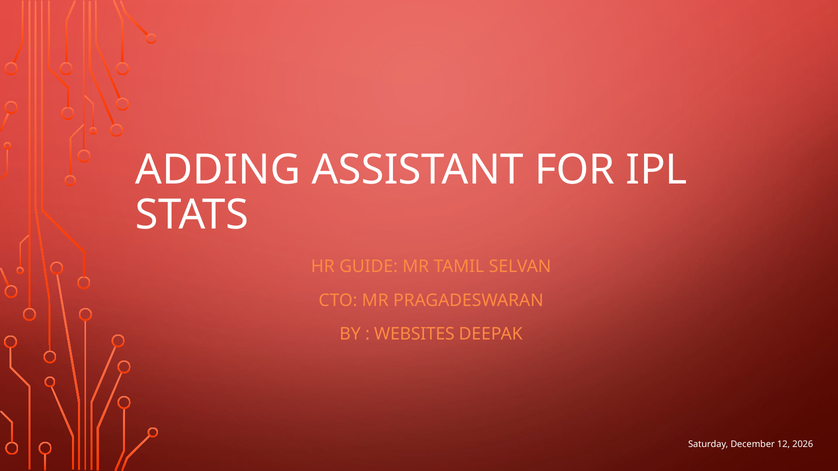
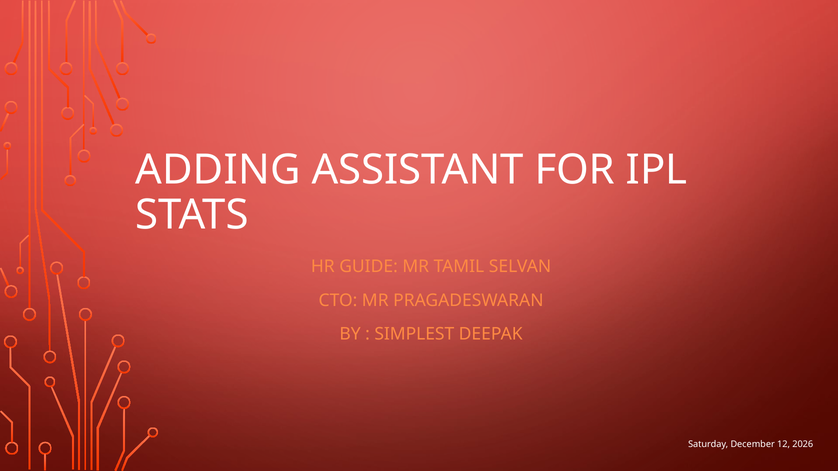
WEBSITES: WEBSITES -> SIMPLEST
